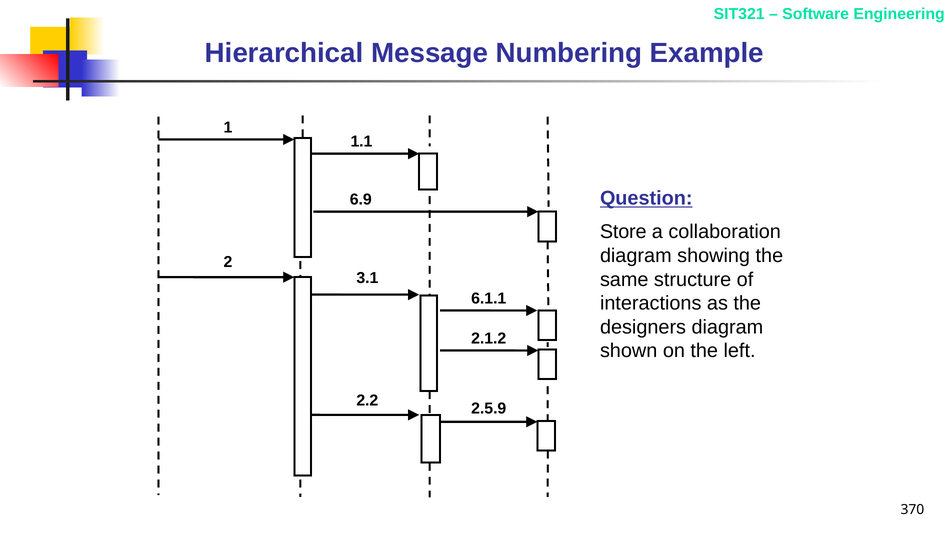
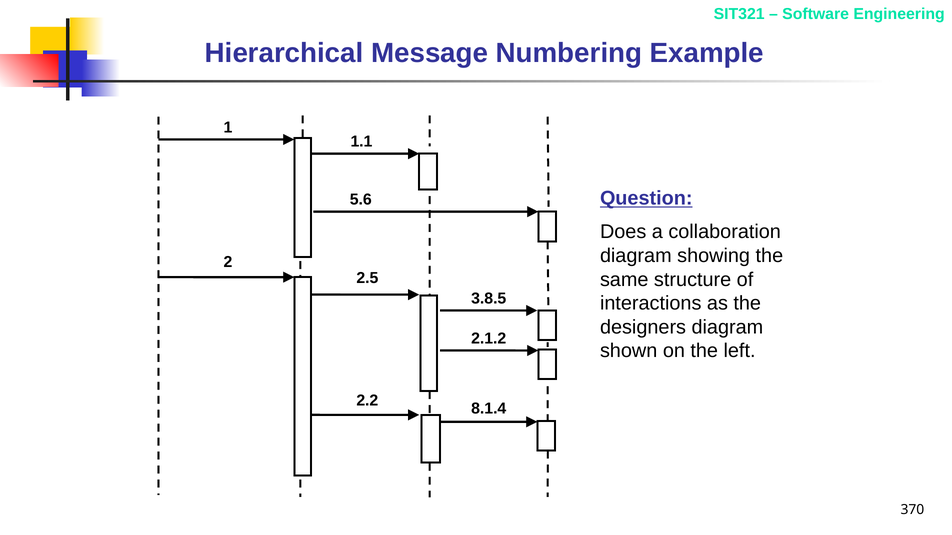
6.9: 6.9 -> 5.6
Store: Store -> Does
3.1: 3.1 -> 2.5
6.1.1: 6.1.1 -> 3.8.5
2.5.9: 2.5.9 -> 8.1.4
